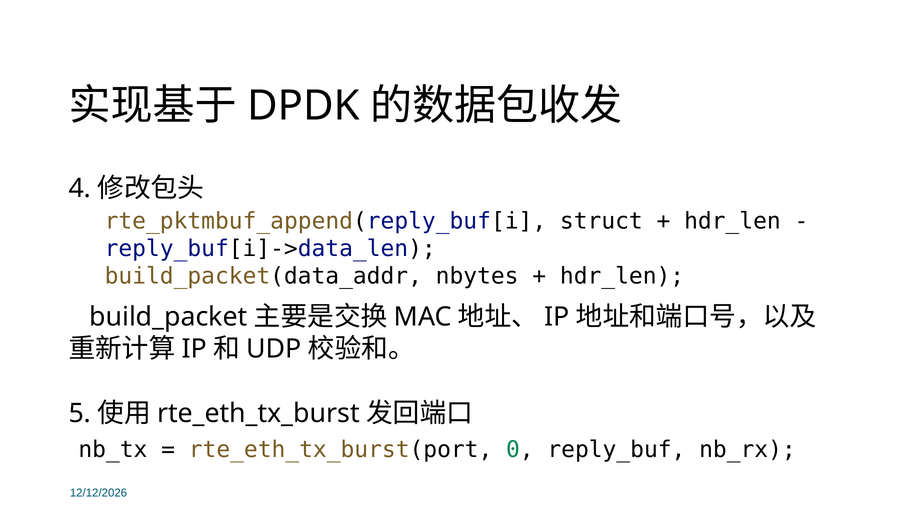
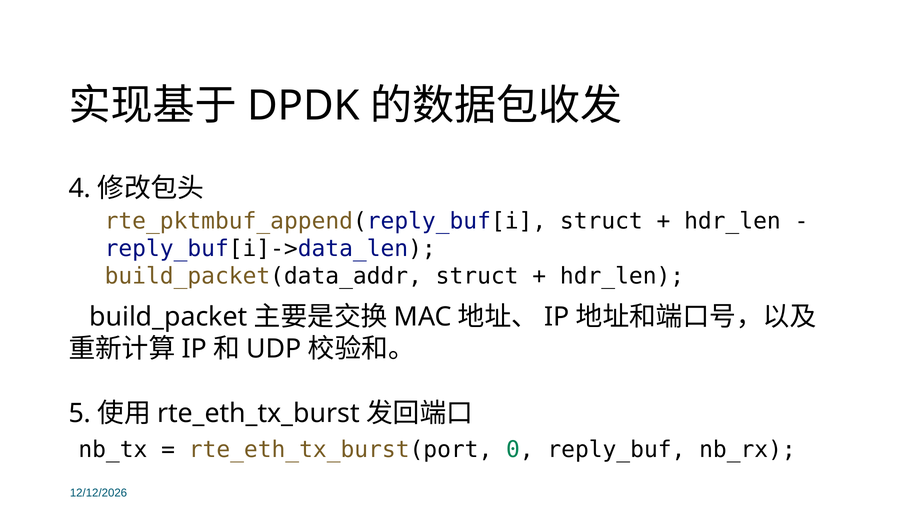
build_packet(data_addr nbytes: nbytes -> struct
